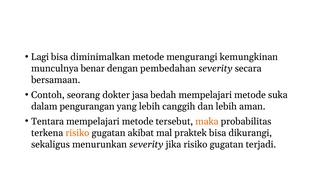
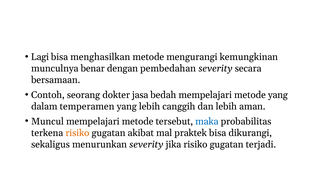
diminimalkan: diminimalkan -> menghasilkan
metode suka: suka -> yang
pengurangan: pengurangan -> temperamen
Tentara: Tentara -> Muncul
maka colour: orange -> blue
